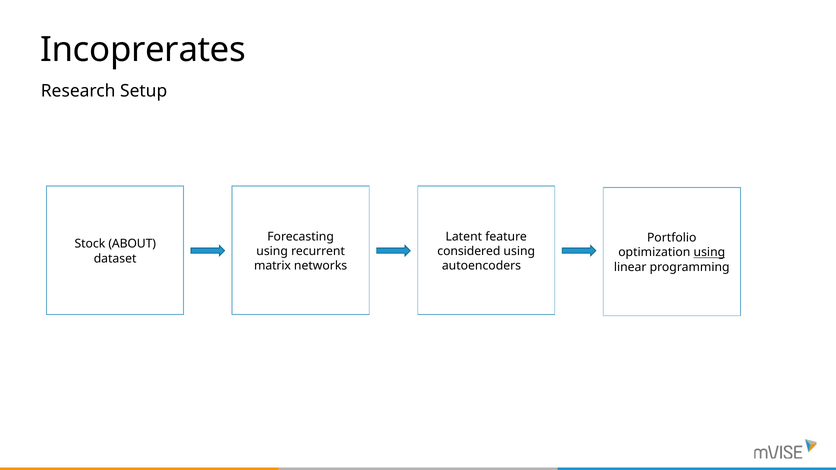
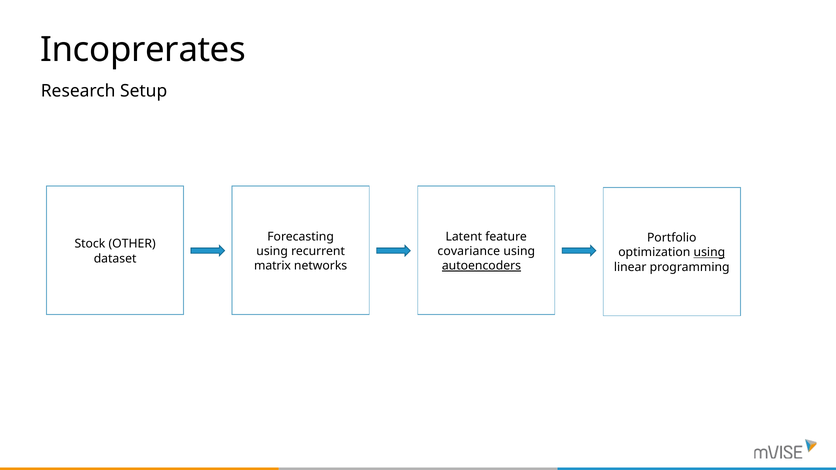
ABOUT: ABOUT -> OTHER
considered: considered -> covariance
autoencoders underline: none -> present
